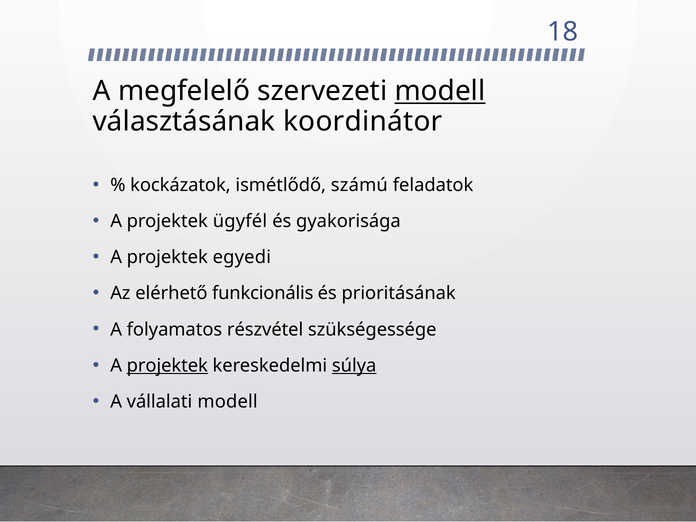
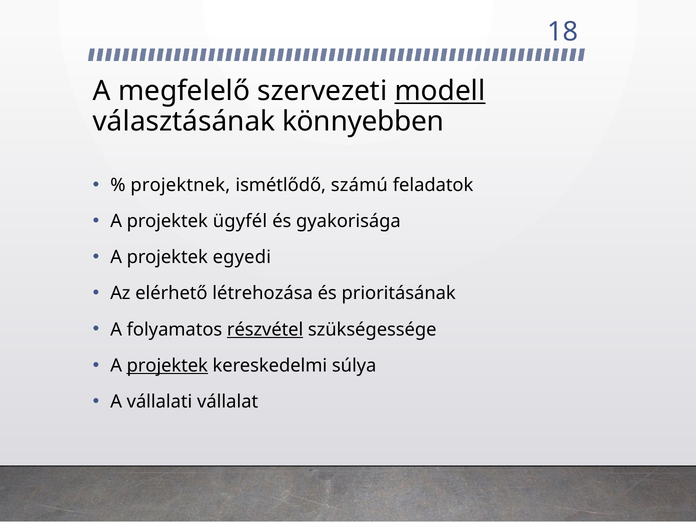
koordinátor: koordinátor -> könnyebben
kockázatok: kockázatok -> projektnek
funkcionális: funkcionális -> létrehozása
részvétel underline: none -> present
súlya underline: present -> none
vállalati modell: modell -> vállalat
